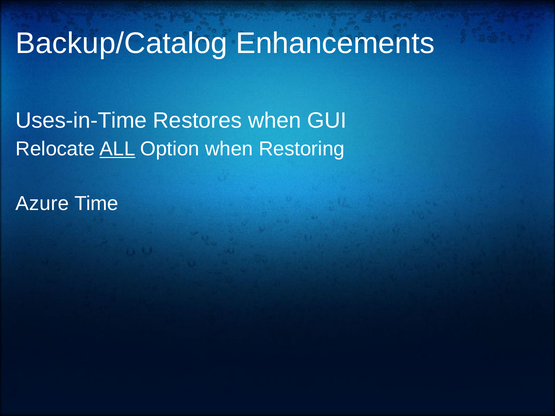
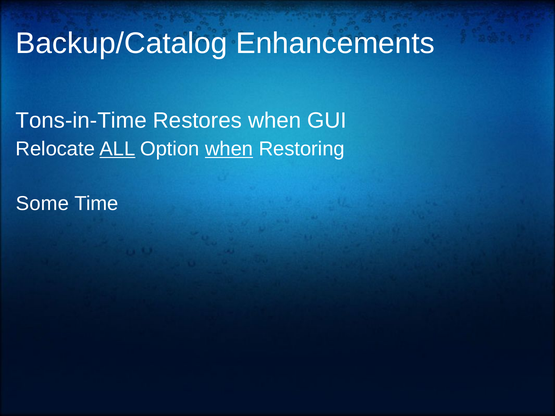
Uses-in-Time: Uses-in-Time -> Tons-in-Time
when at (229, 149) underline: none -> present
Azure: Azure -> Some
